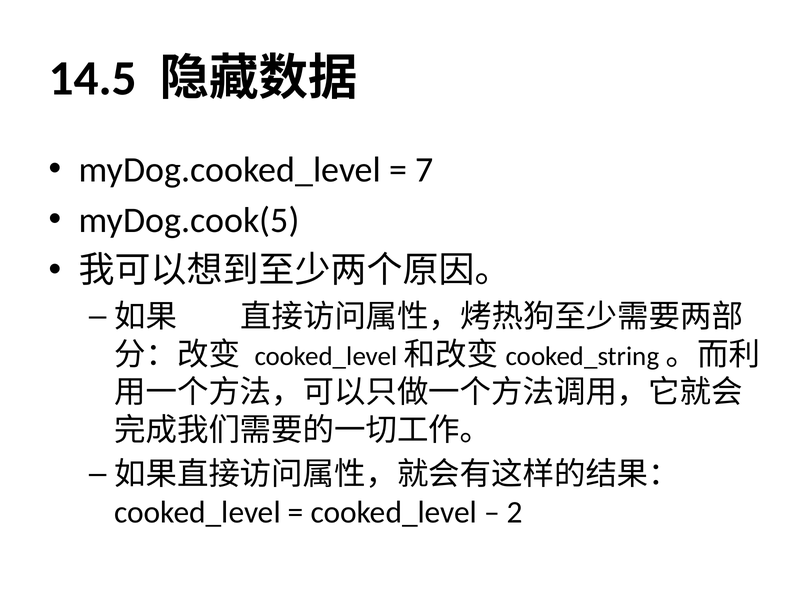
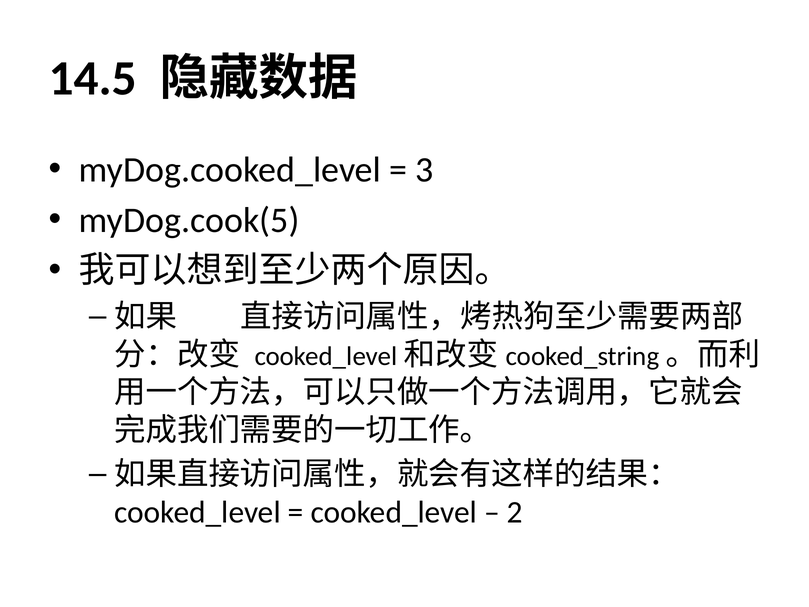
7: 7 -> 3
